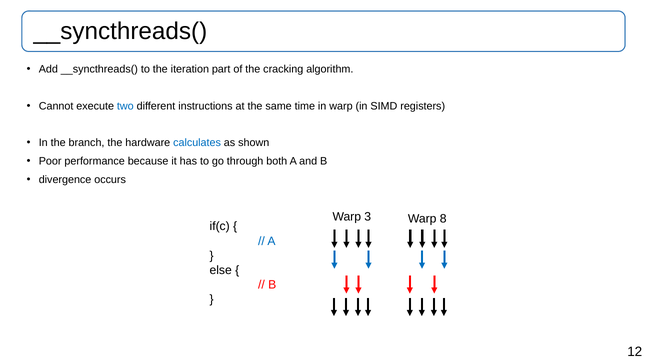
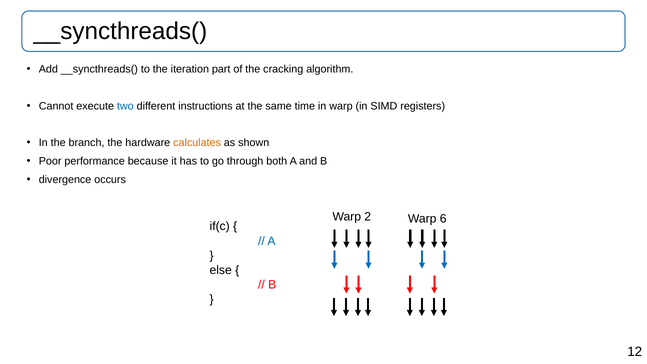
calculates colour: blue -> orange
3: 3 -> 2
8: 8 -> 6
